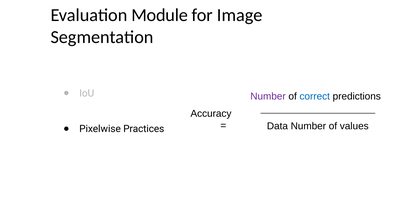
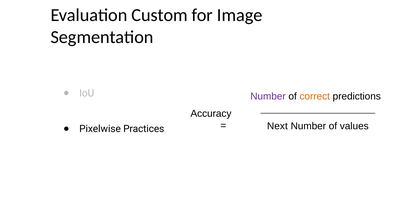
Module: Module -> Custom
correct colour: blue -> orange
Data: Data -> Next
